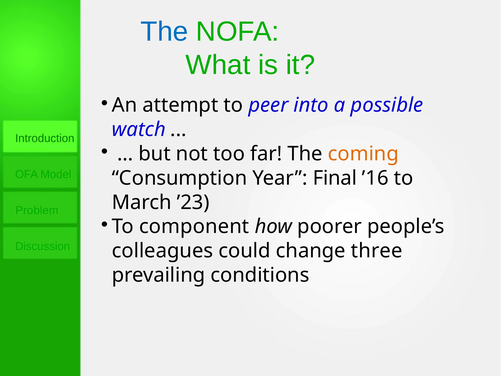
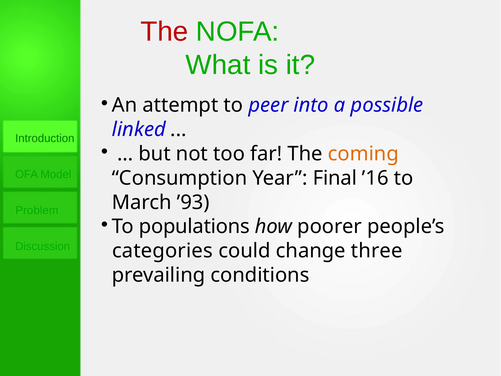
The at (164, 32) colour: blue -> red
watch: watch -> linked
’23: ’23 -> ’93
component: component -> populations
colleagues: colleagues -> categories
